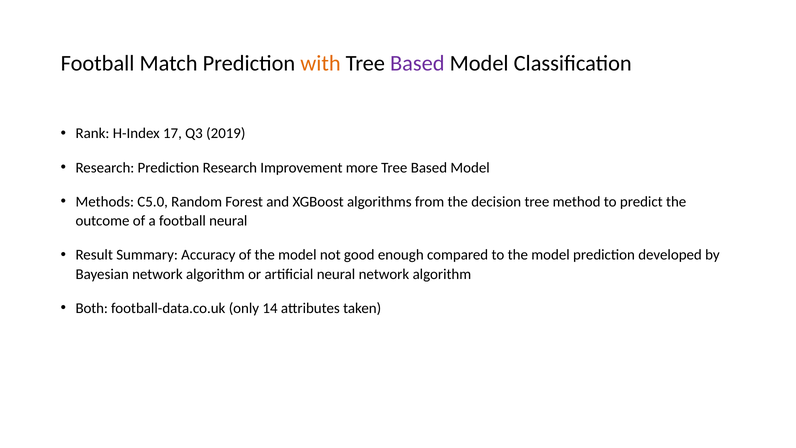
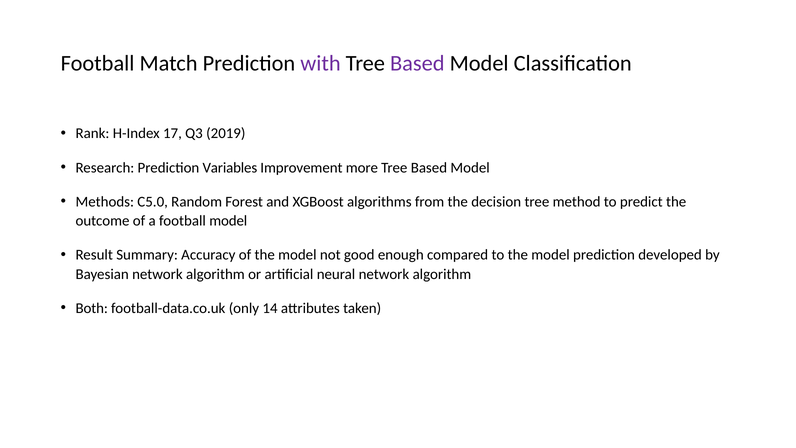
with colour: orange -> purple
Prediction Research: Research -> Variables
football neural: neural -> model
